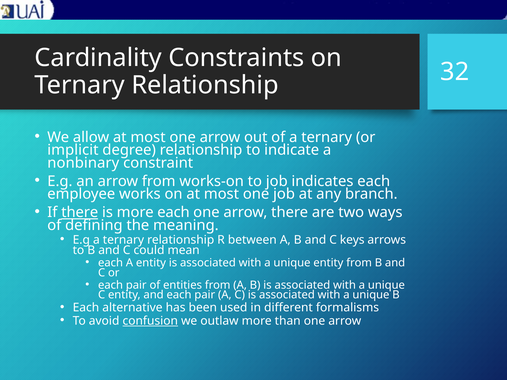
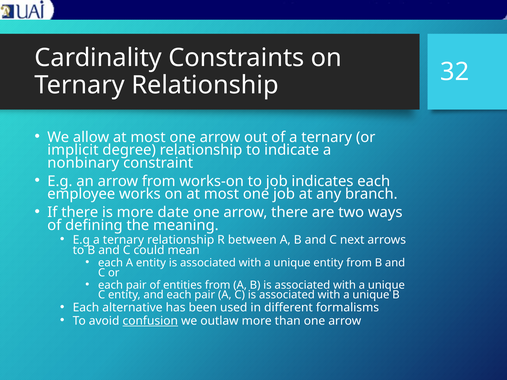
there at (80, 213) underline: present -> none
more each: each -> date
keys: keys -> next
